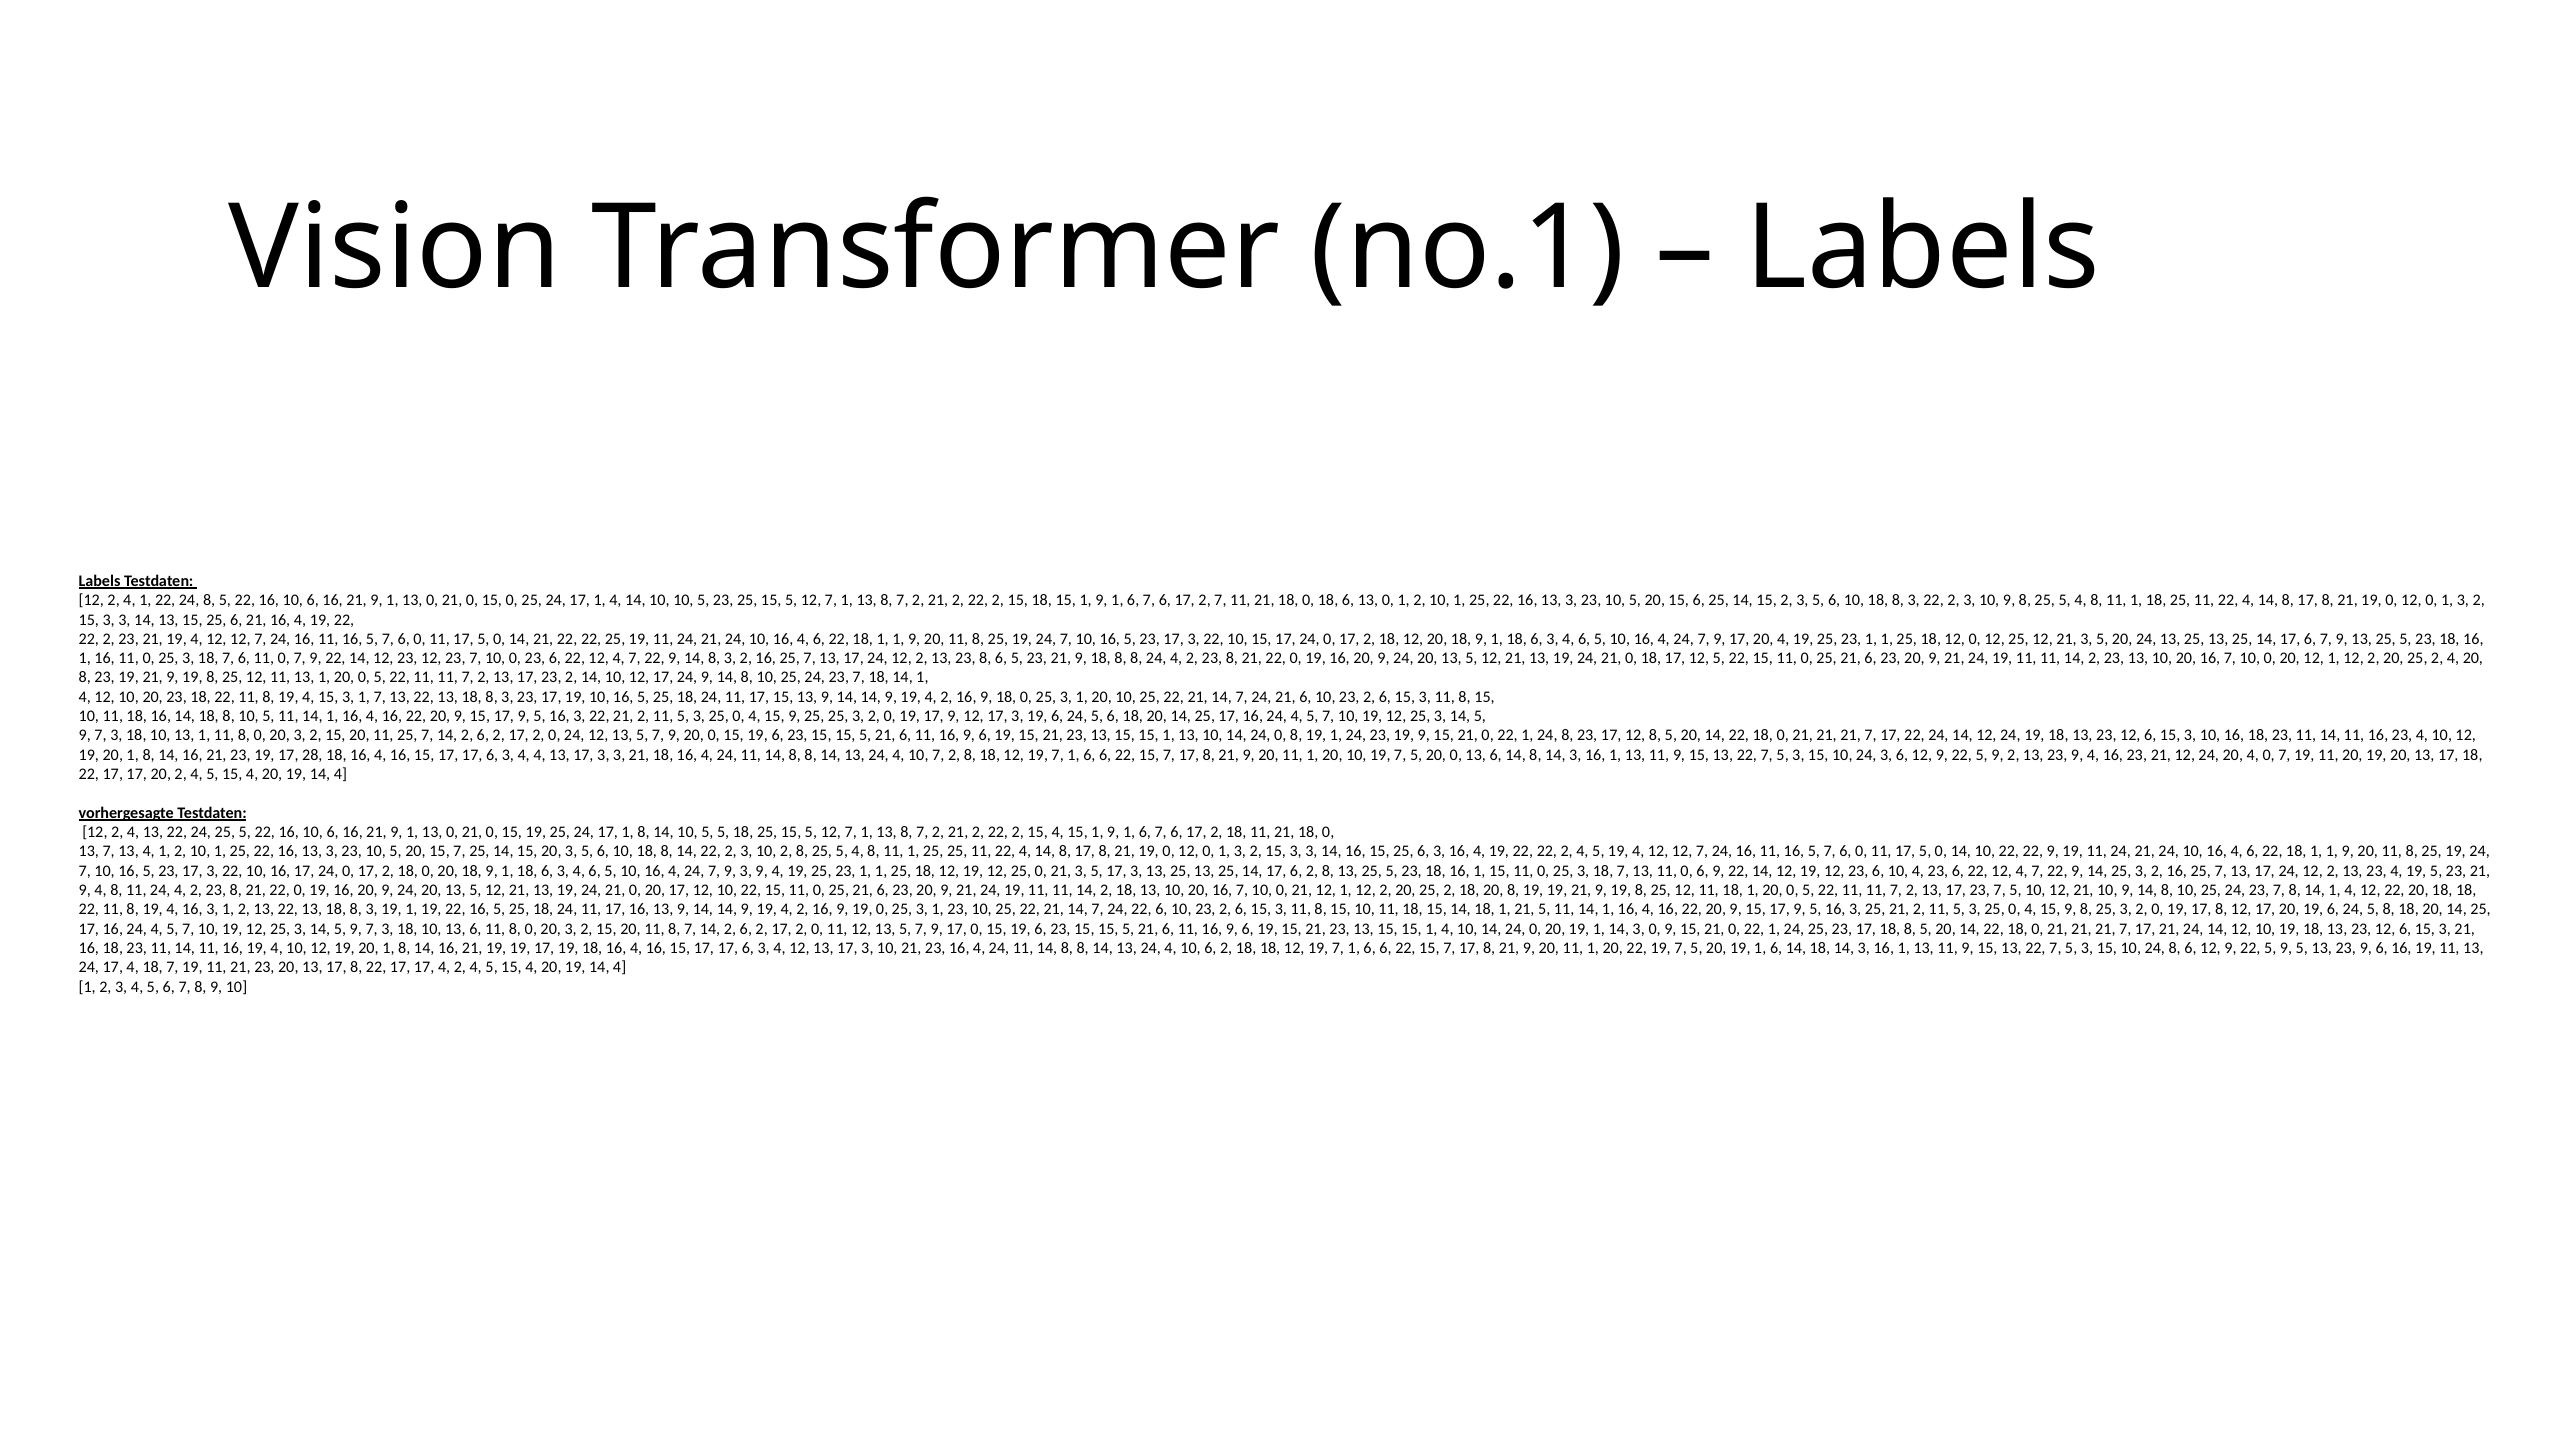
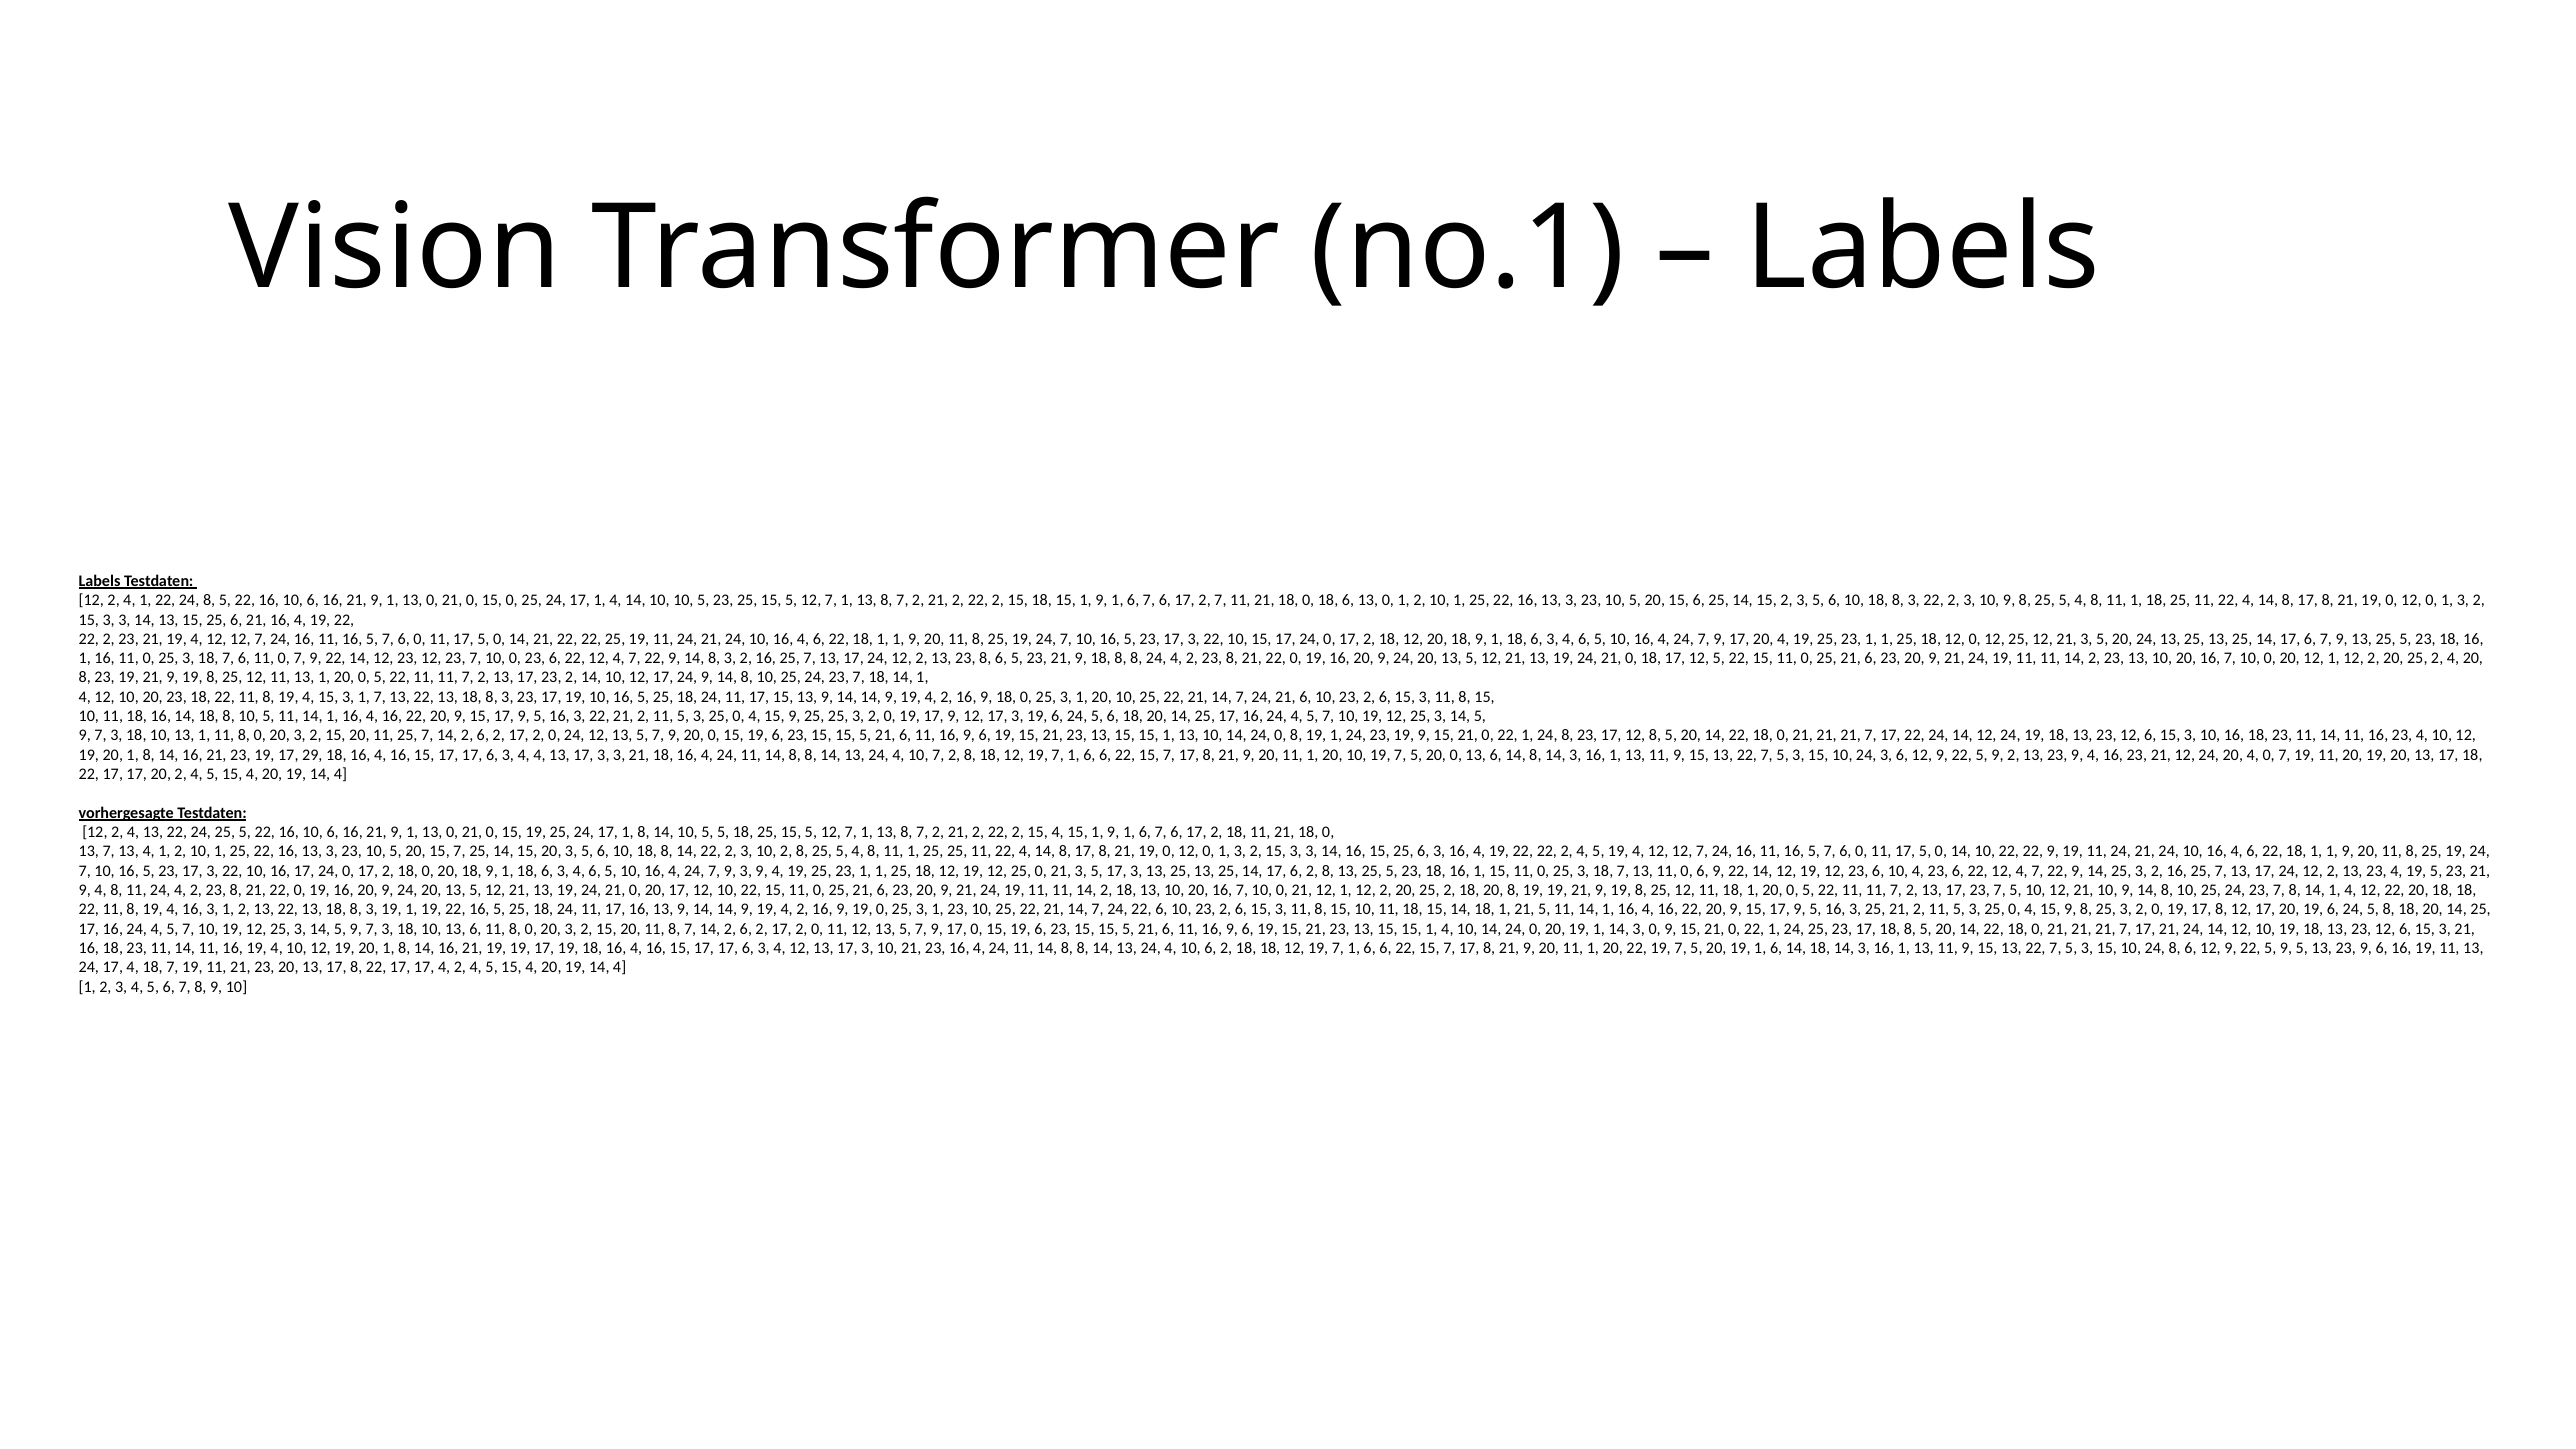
28: 28 -> 29
